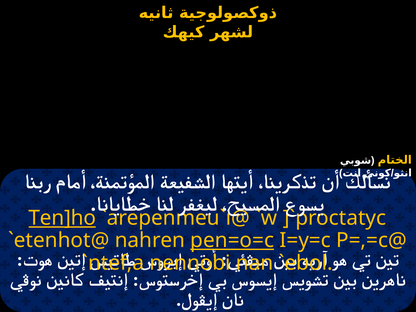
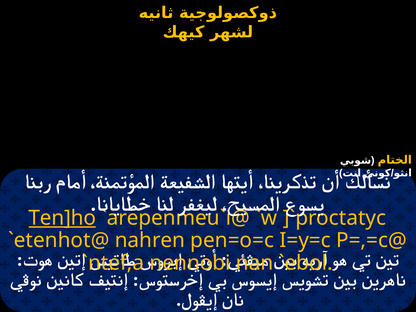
pen=o=c underline: present -> none
